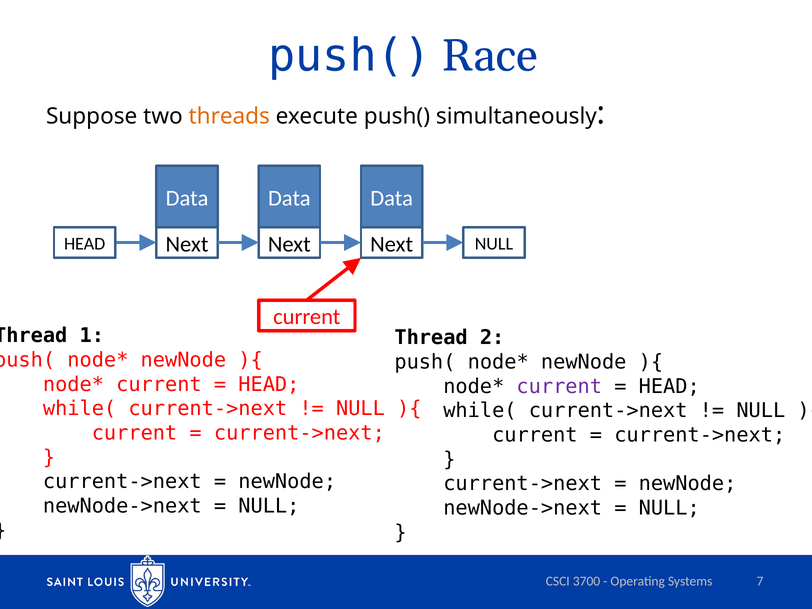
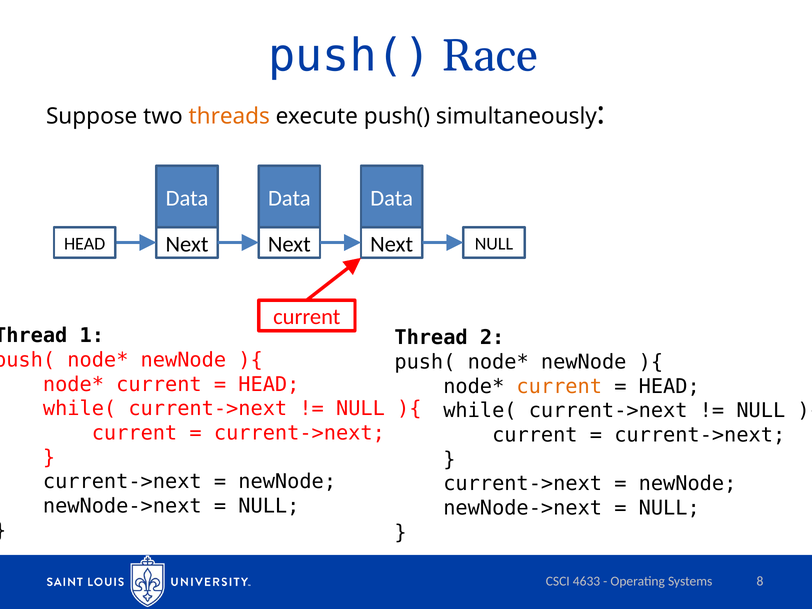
current at (559, 386) colour: purple -> orange
3700: 3700 -> 4633
7: 7 -> 8
